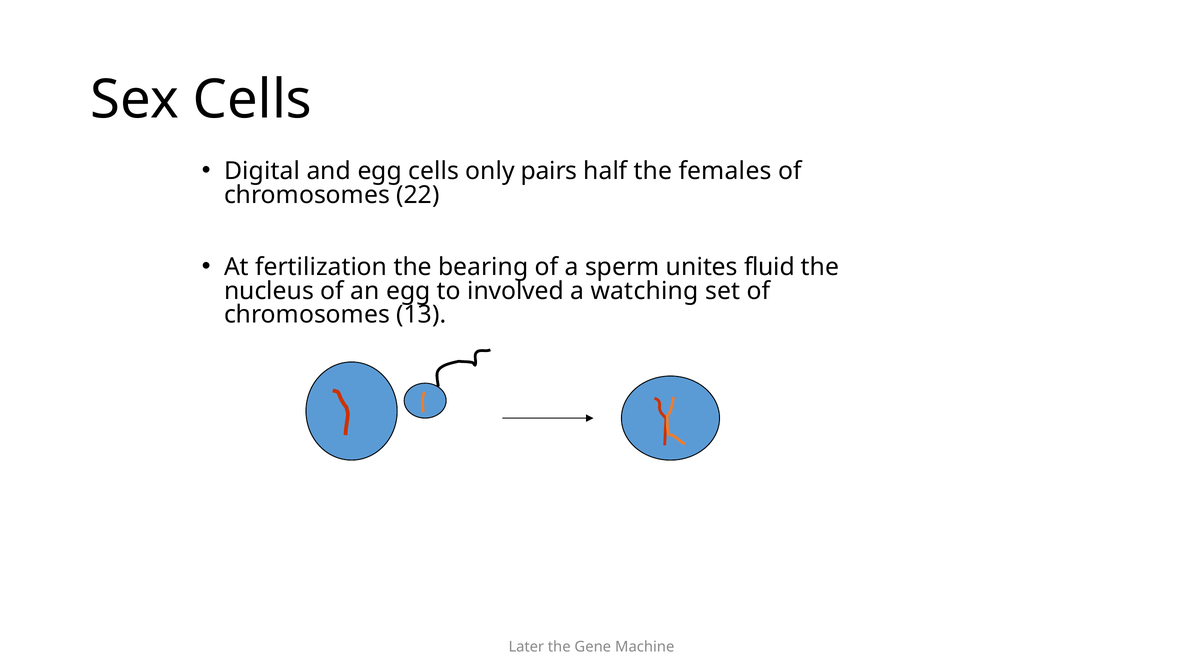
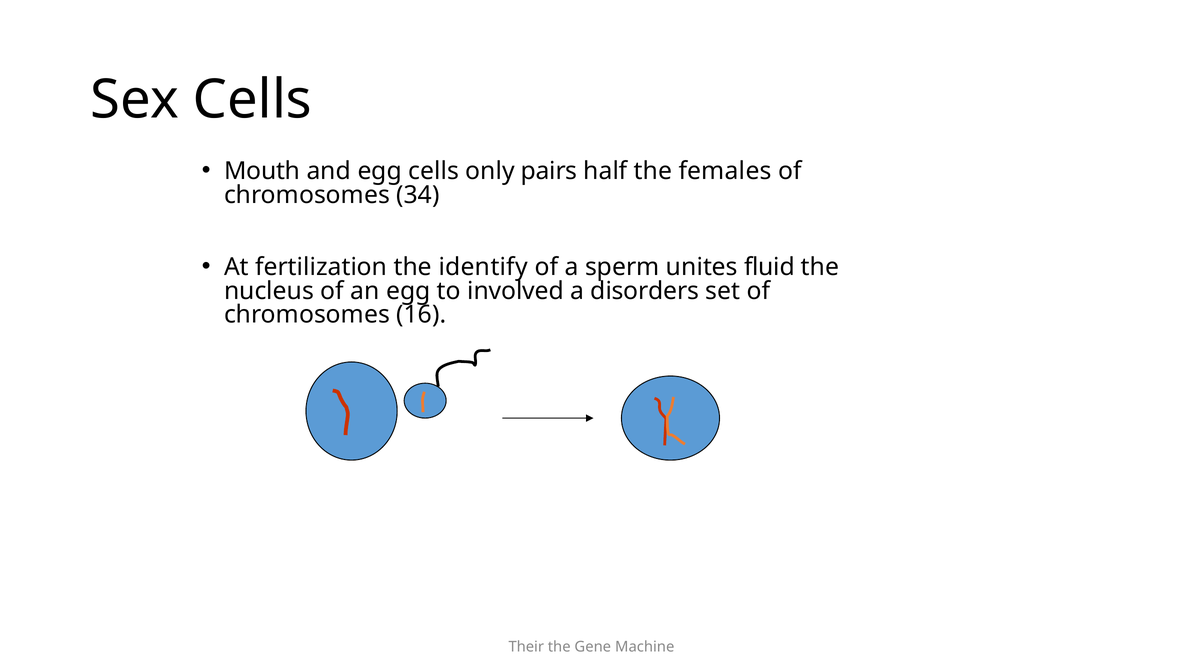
Digital: Digital -> Mouth
22: 22 -> 34
bearing: bearing -> identify
watching: watching -> disorders
13: 13 -> 16
Later: Later -> Their
